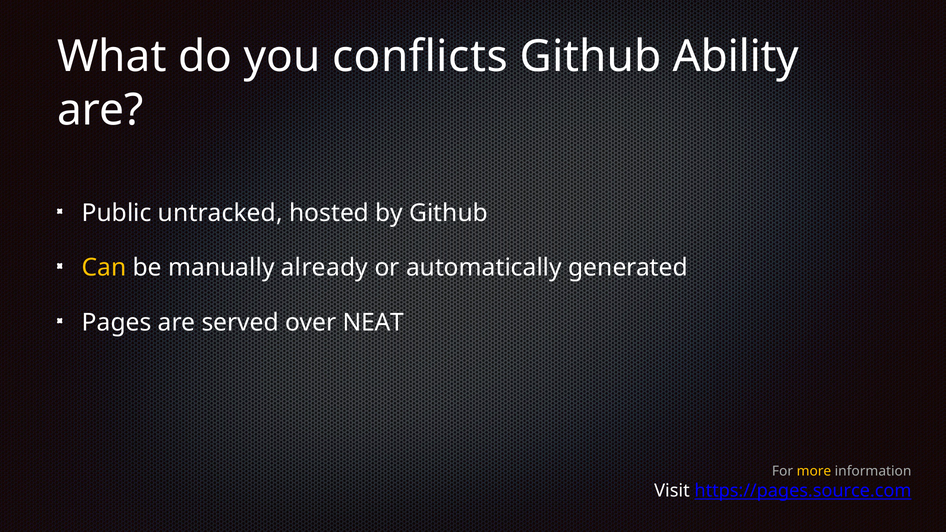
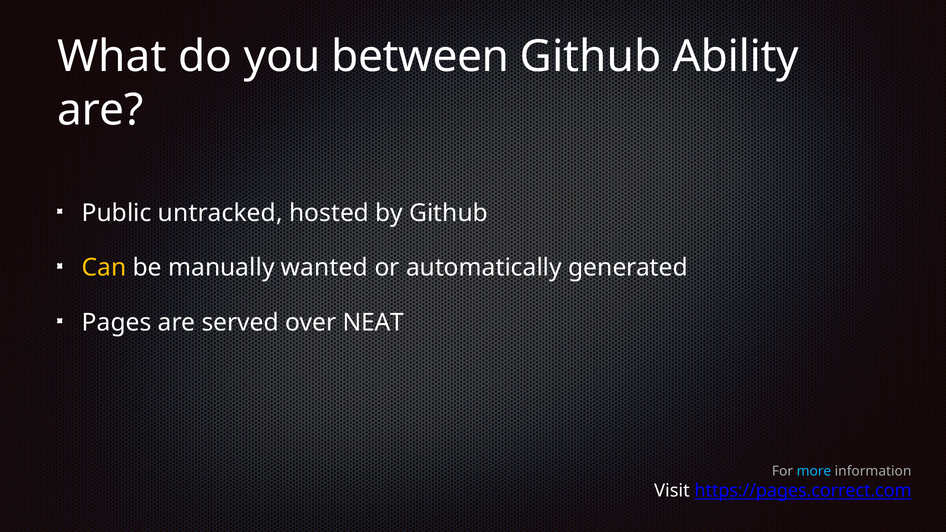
conflicts: conflicts -> between
already: already -> wanted
more colour: yellow -> light blue
https://pages.source.com: https://pages.source.com -> https://pages.correct.com
